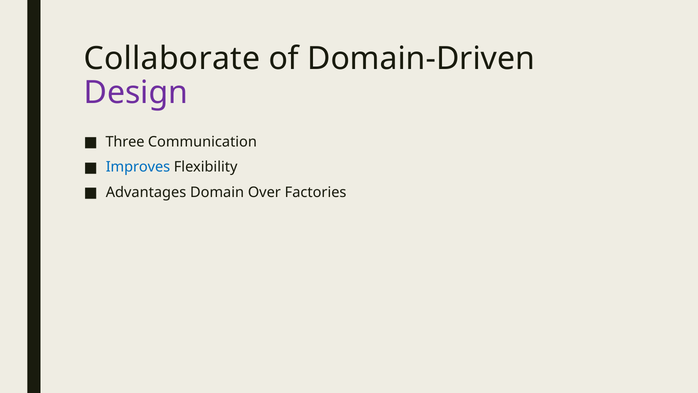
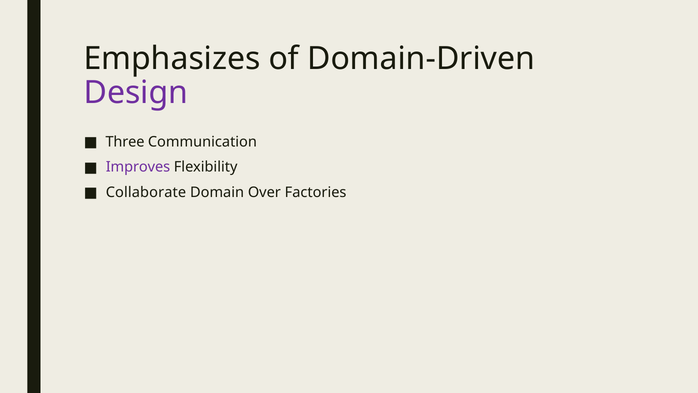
Collaborate: Collaborate -> Emphasizes
Improves colour: blue -> purple
Advantages: Advantages -> Collaborate
